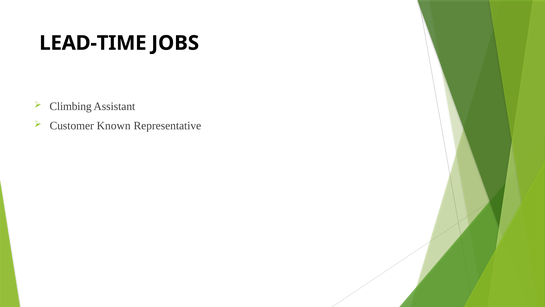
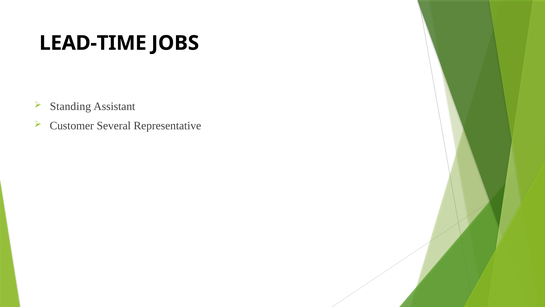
Climbing: Climbing -> Standing
Known: Known -> Several
